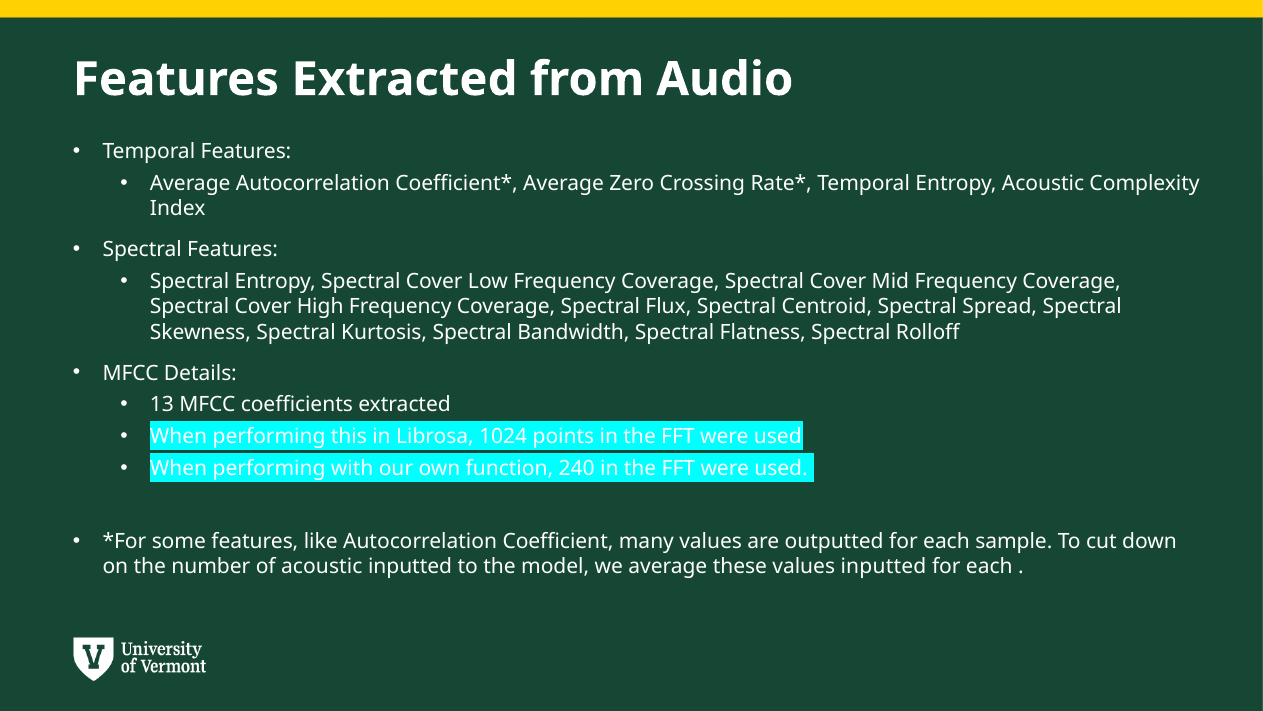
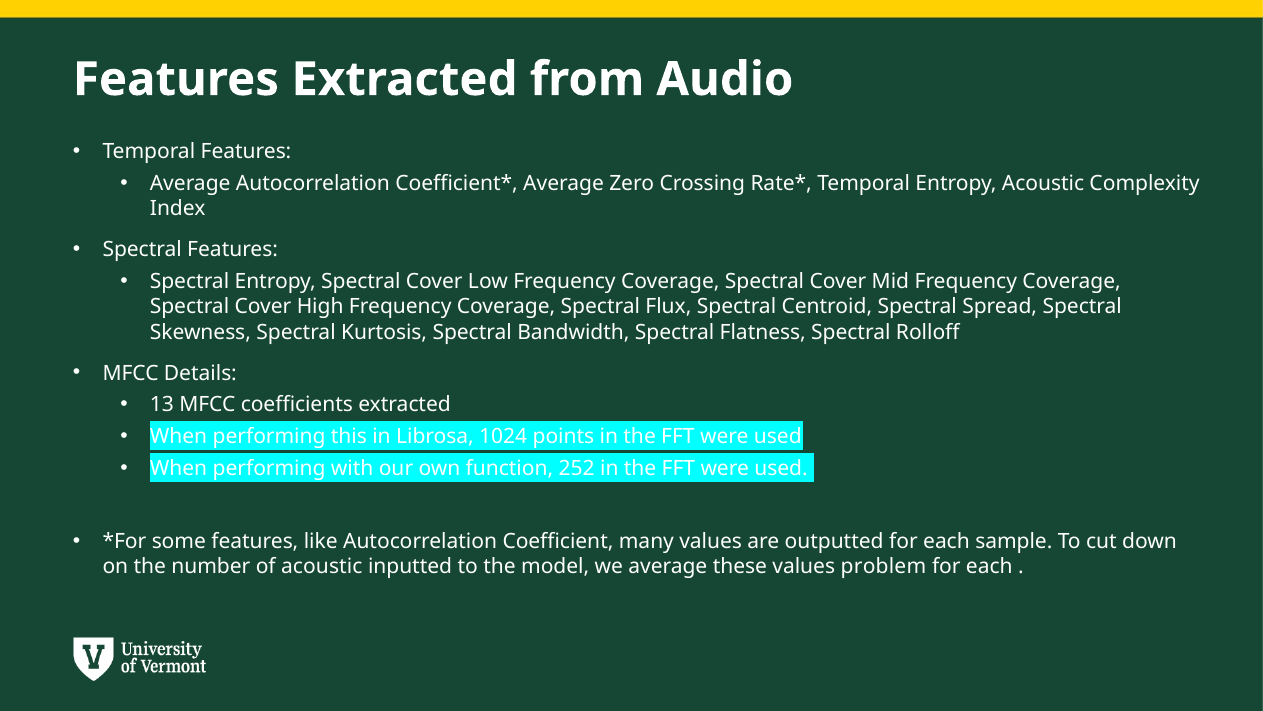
240: 240 -> 252
values inputted: inputted -> problem
